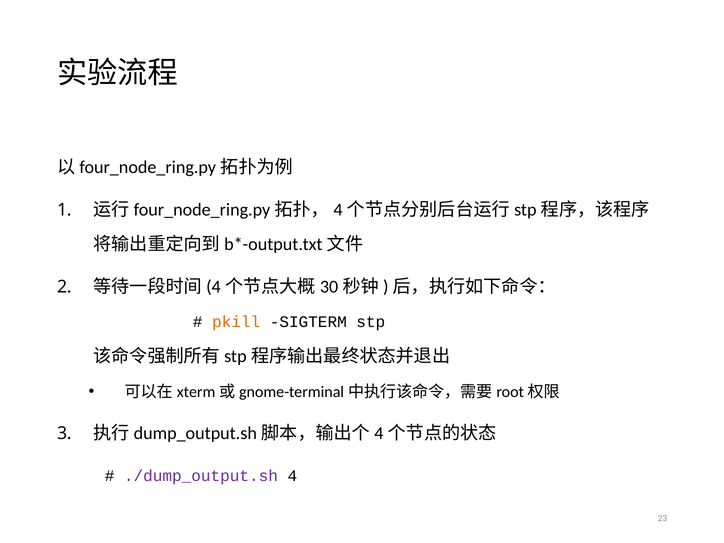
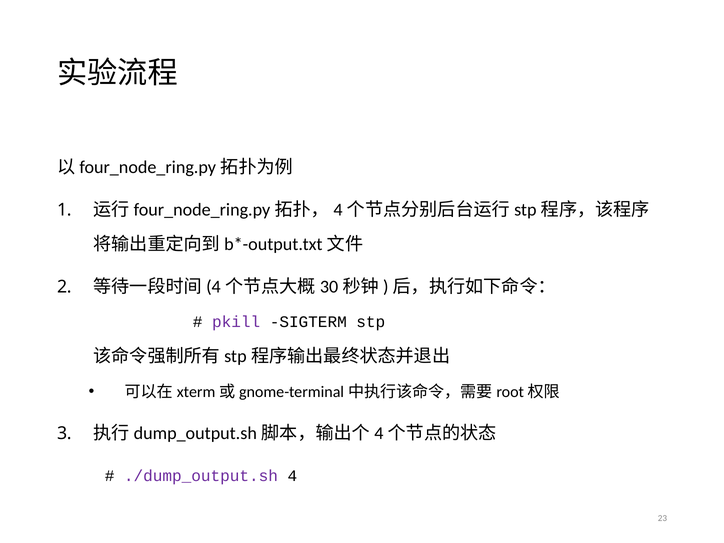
pkill colour: orange -> purple
